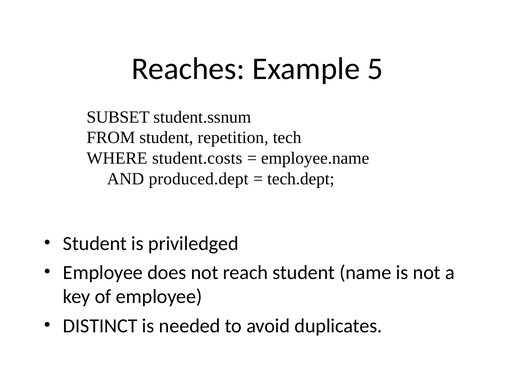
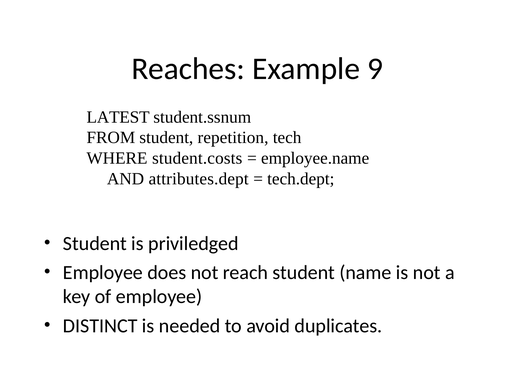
5: 5 -> 9
SUBSET: SUBSET -> LATEST
produced.dept: produced.dept -> attributes.dept
